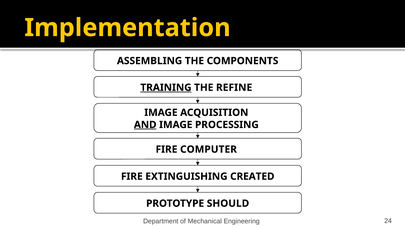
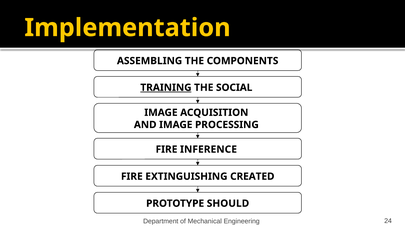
REFINE: REFINE -> SOCIAL
AND underline: present -> none
COMPUTER: COMPUTER -> INFERENCE
